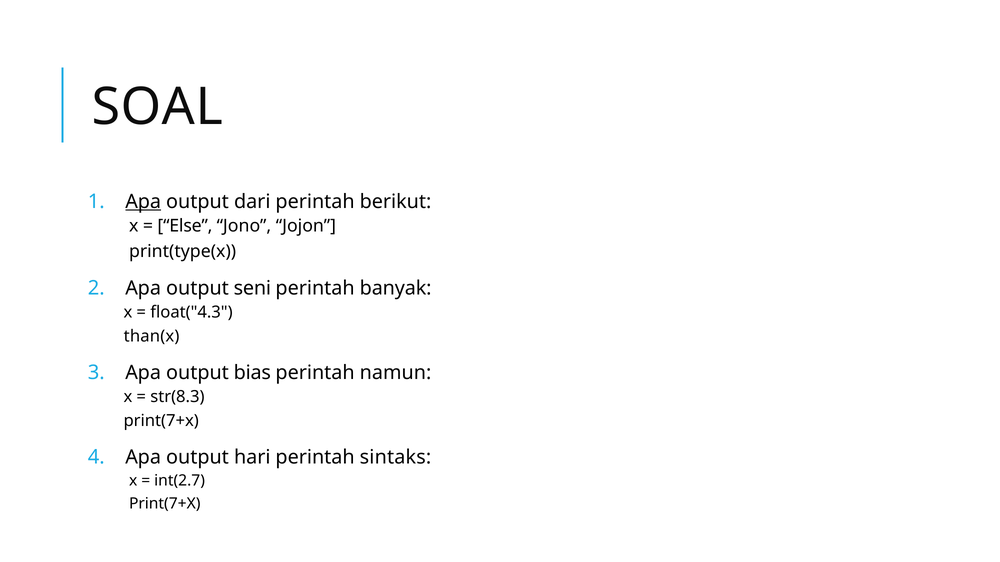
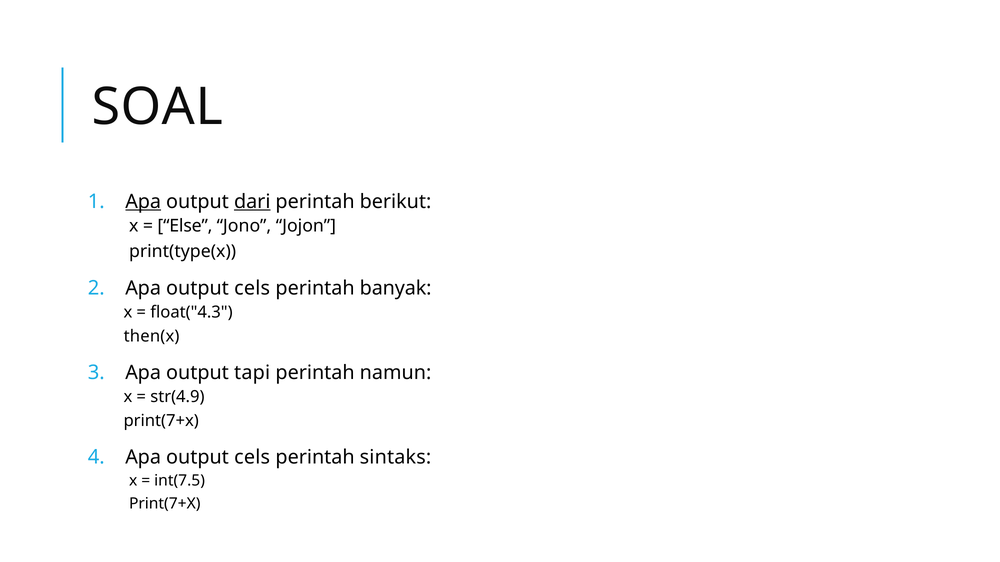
dari underline: none -> present
seni at (252, 289): seni -> cels
than(x: than(x -> then(x
bias: bias -> tapi
str(8.3: str(8.3 -> str(4.9
hari at (252, 457): hari -> cels
int(2.7: int(2.7 -> int(7.5
